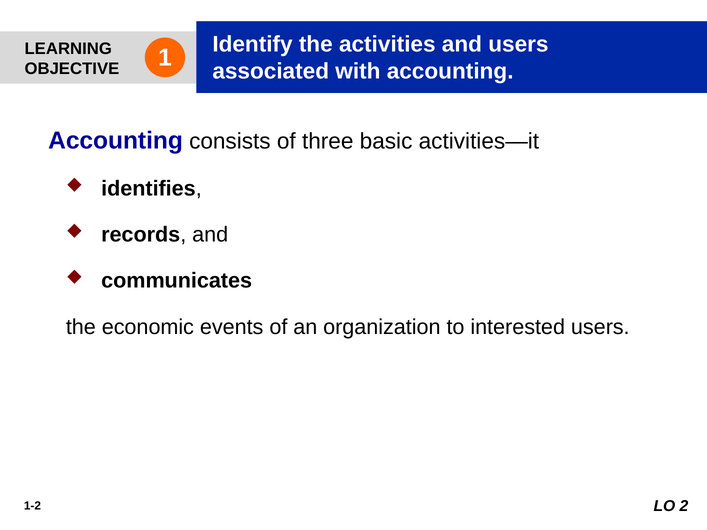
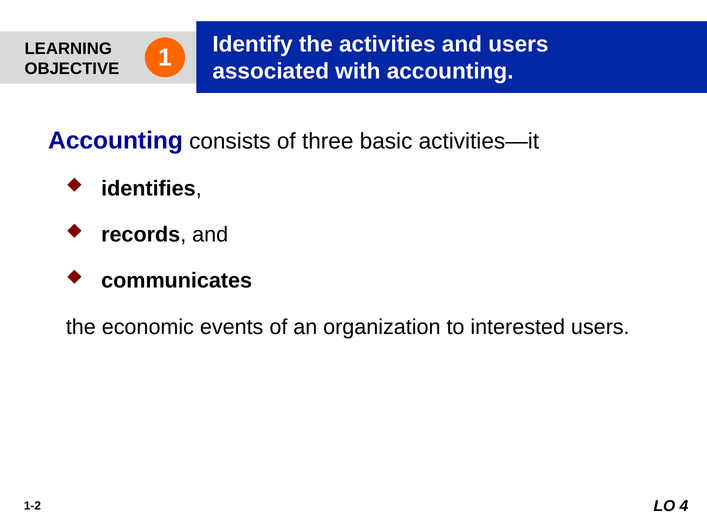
2: 2 -> 4
